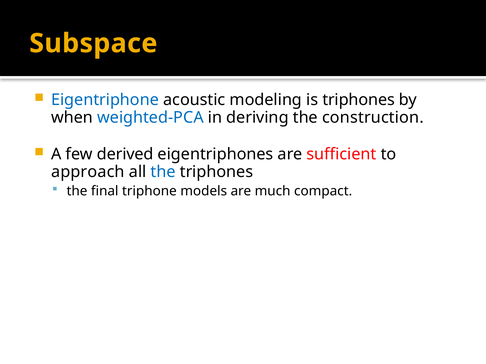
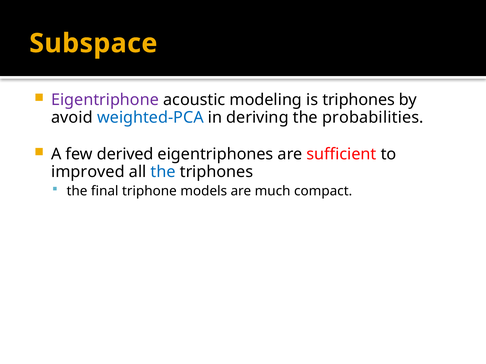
Eigentriphone colour: blue -> purple
when: when -> avoid
construction: construction -> probabilities
approach: approach -> improved
